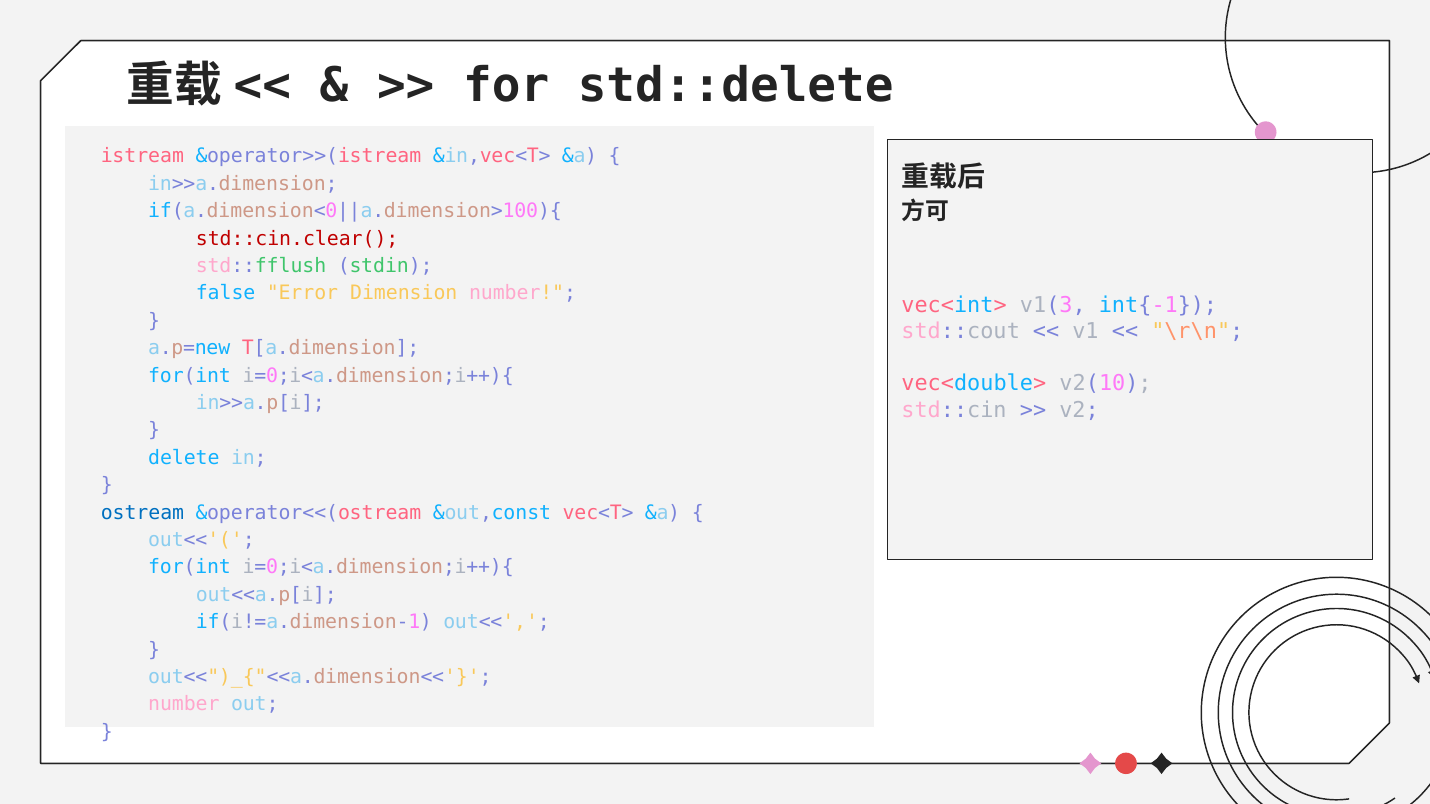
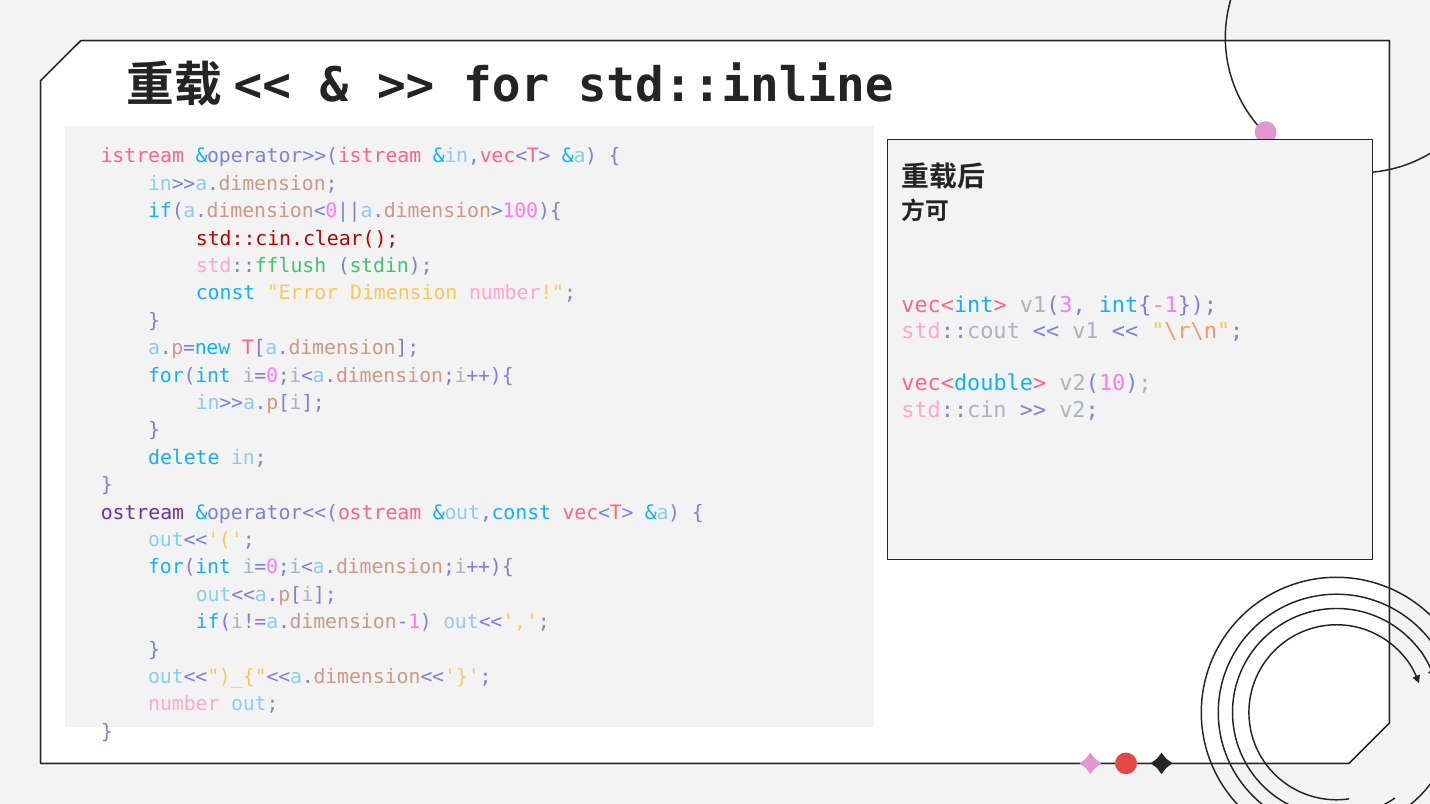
std::delete: std::delete -> std::inline
false: false -> const
ostream colour: blue -> purple
